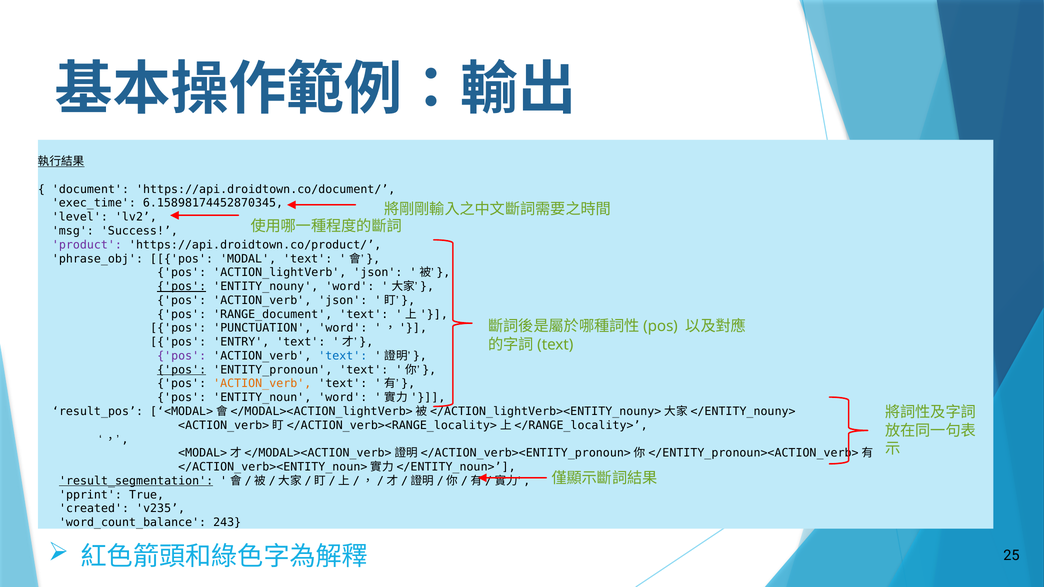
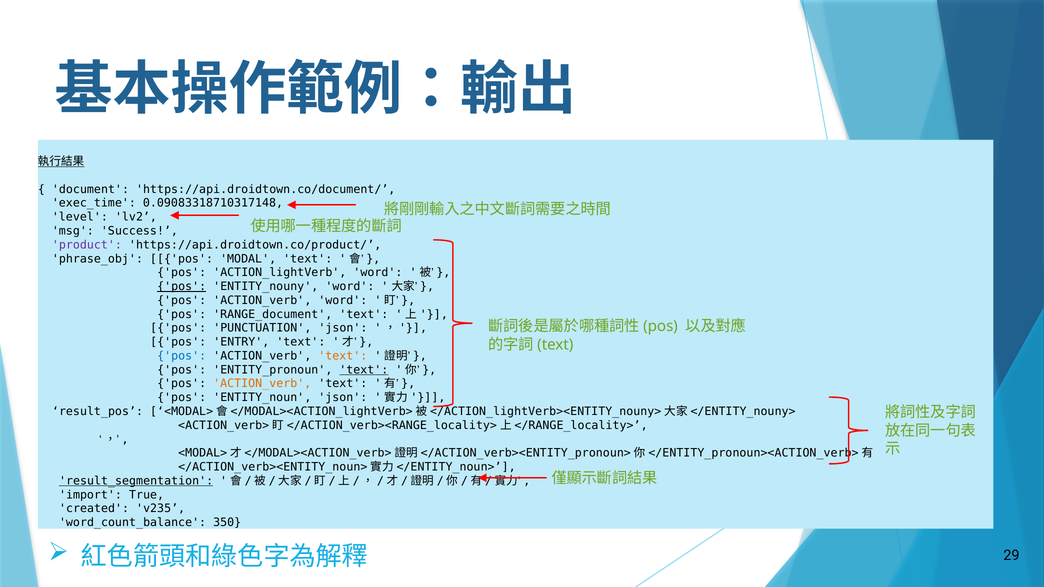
6.15898174452870345: 6.15898174452870345 -> 0.09083318710317148
ACTION_lightVerb json: json -> word
ACTION_verb json: json -> word
PUNCTUATION word: word -> json
pos at (182, 356) colour: purple -> blue
text at (343, 356) colour: blue -> orange
pos at (182, 370) underline: present -> none
text at (364, 370) underline: none -> present
ENTITY_noun word: word -> json
pprint: pprint -> import
243: 243 -> 350
25: 25 -> 29
